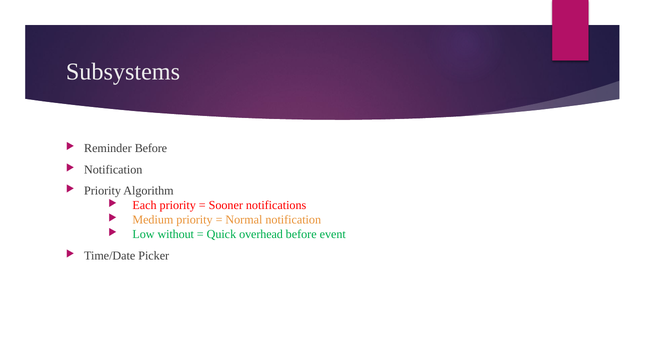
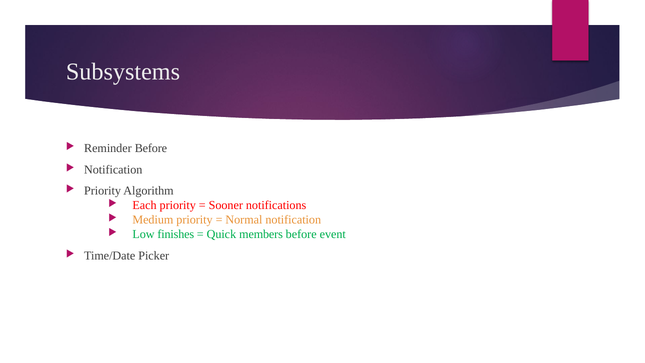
without: without -> finishes
overhead: overhead -> members
